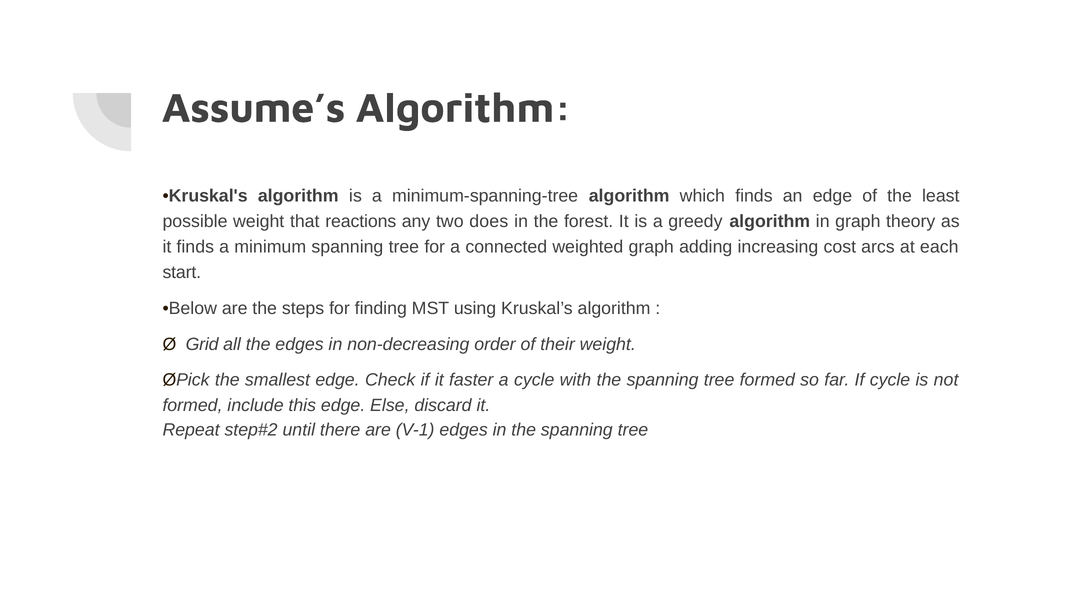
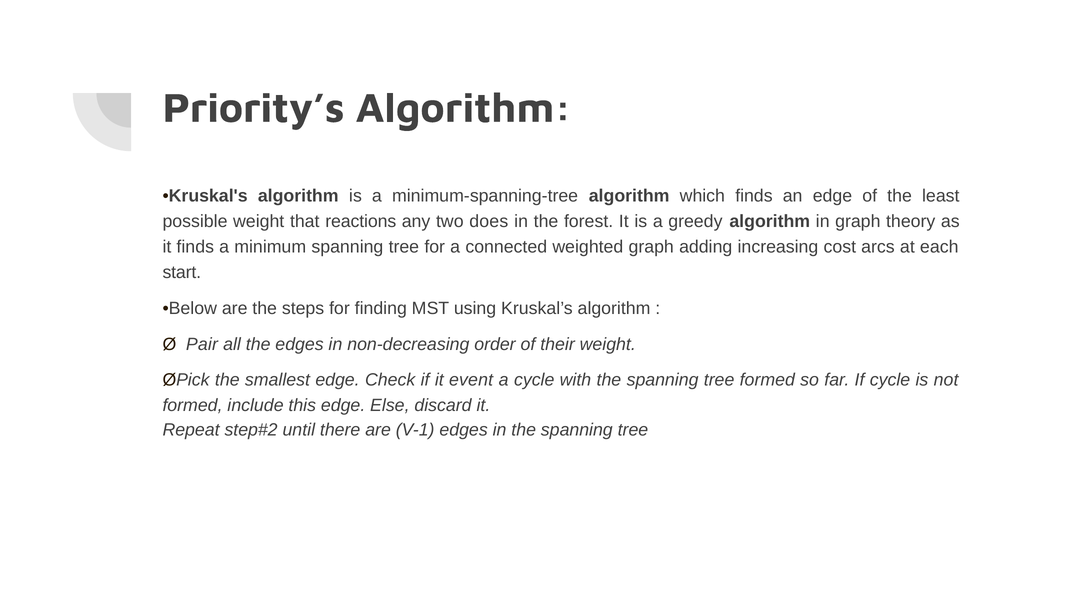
Assume’s: Assume’s -> Priority’s
Grid: Grid -> Pair
faster: faster -> event
